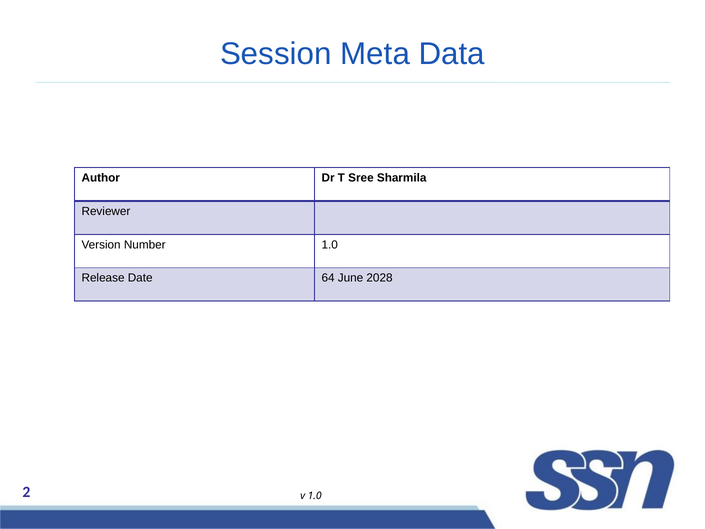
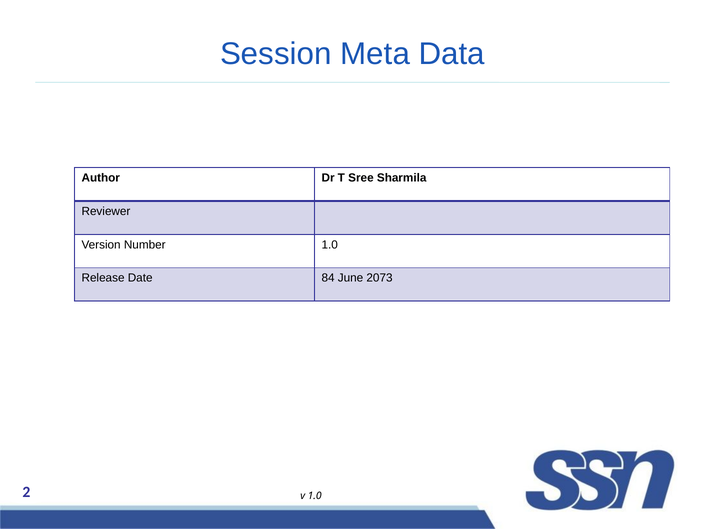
64: 64 -> 84
2028: 2028 -> 2073
